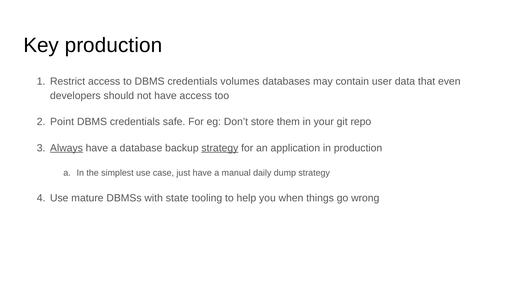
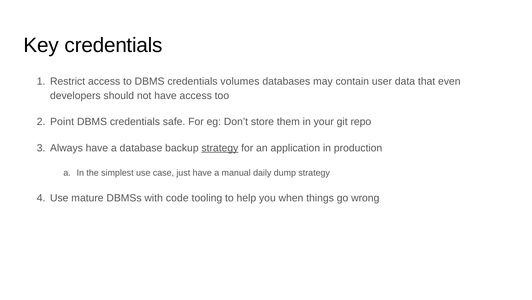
Key production: production -> credentials
Always underline: present -> none
state: state -> code
